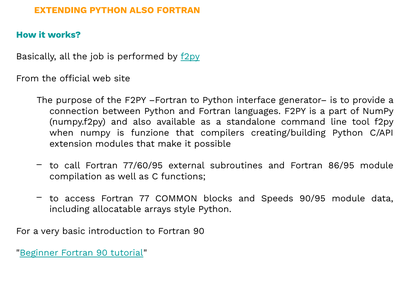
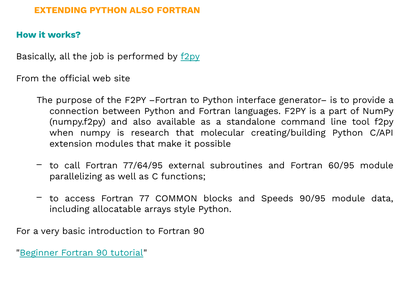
funzione: funzione -> research
compilers: compilers -> molecular
77/60/95: 77/60/95 -> 77/64/95
86/95: 86/95 -> 60/95
compilation: compilation -> parallelizing
